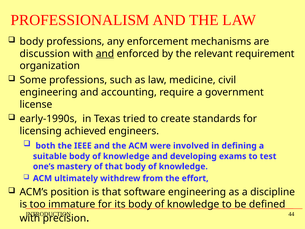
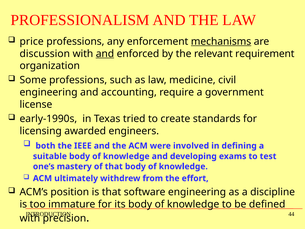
body at (32, 41): body -> price
mechanisms underline: none -> present
achieved: achieved -> awarded
